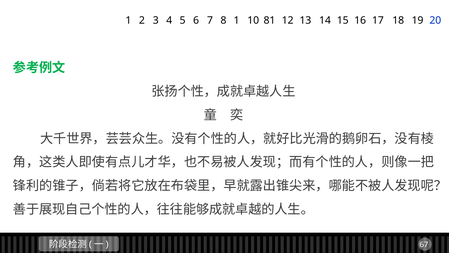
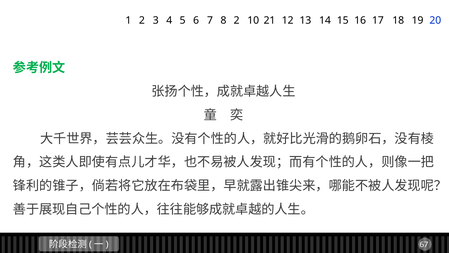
8 1: 1 -> 2
81: 81 -> 21
